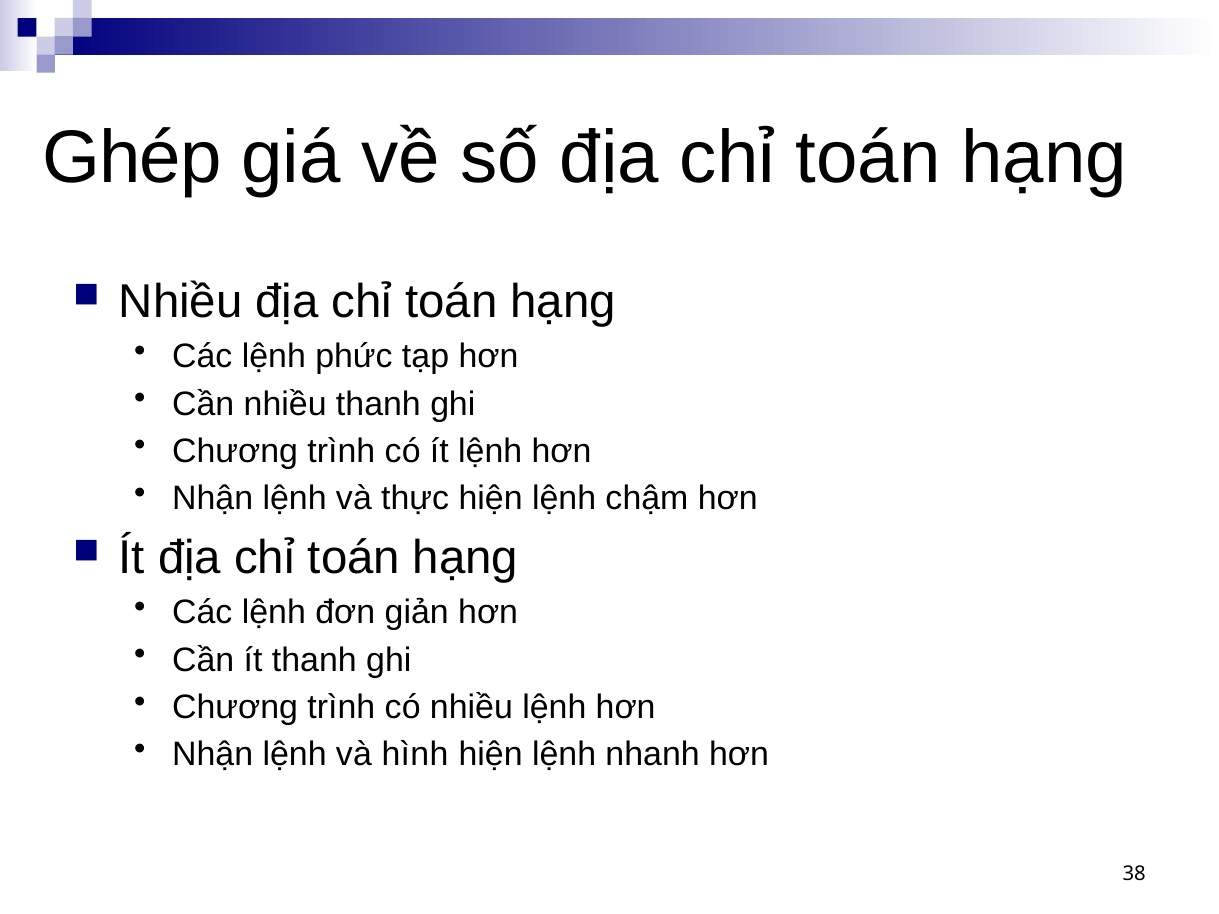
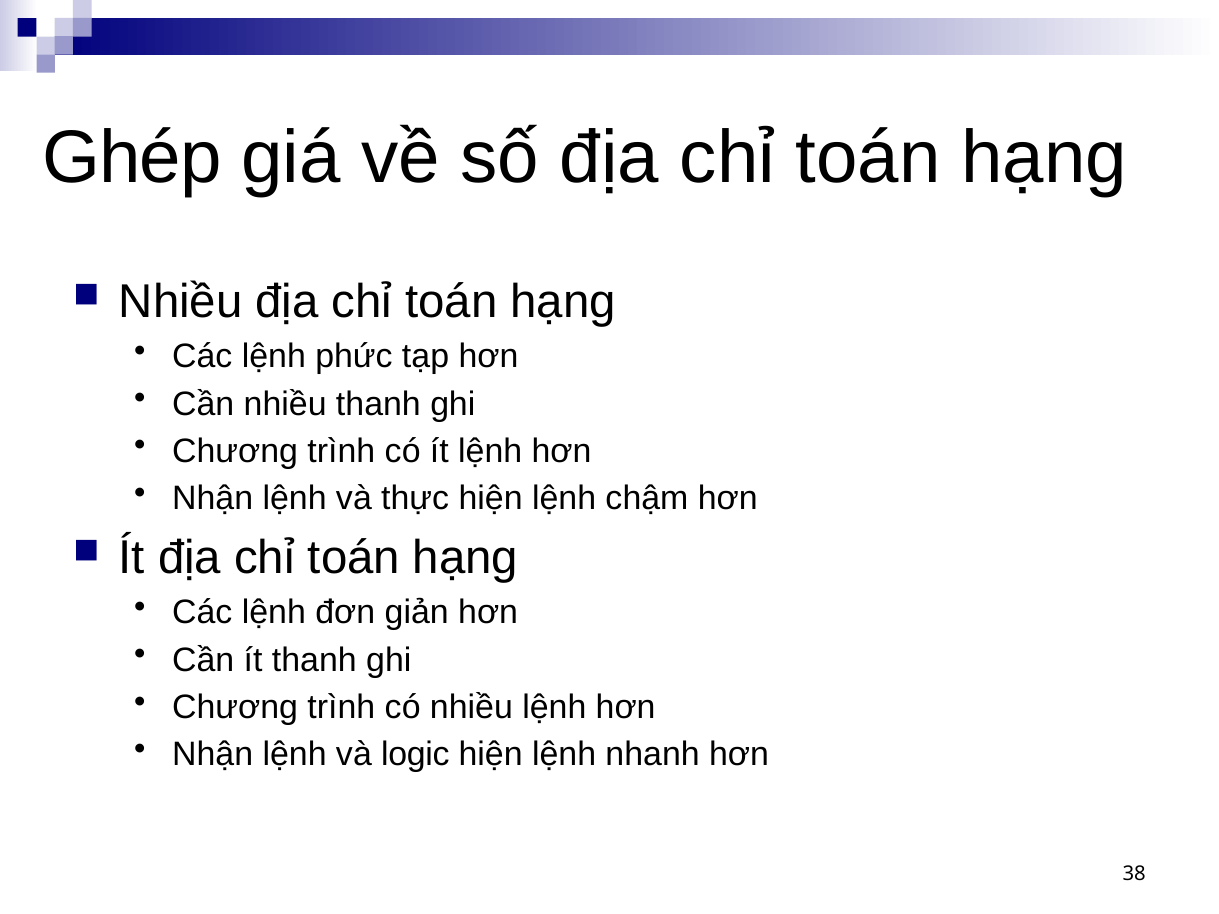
hình: hình -> logic
